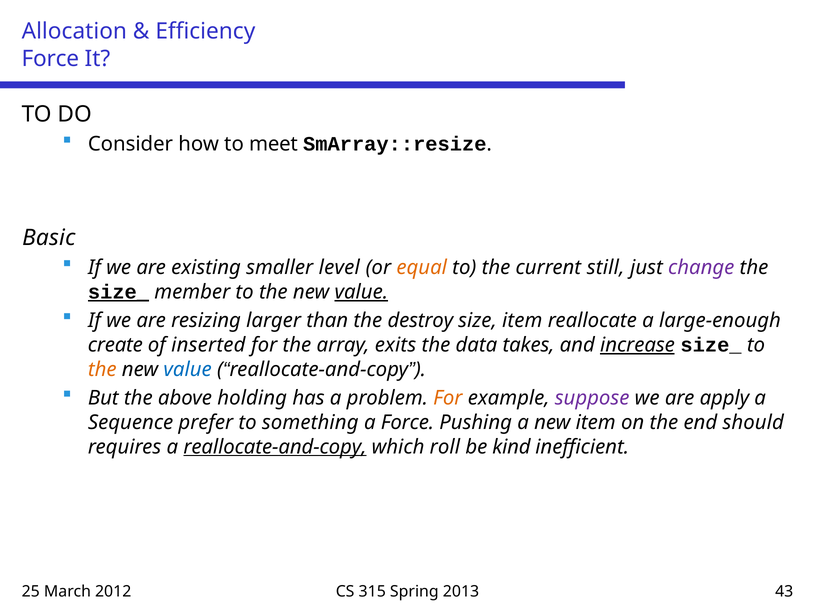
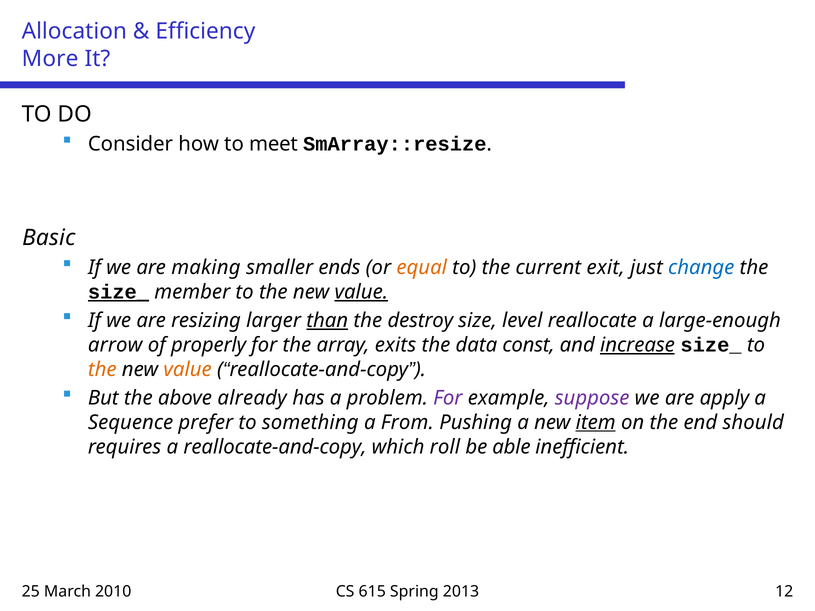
Force at (50, 59): Force -> More
existing: existing -> making
level: level -> ends
still: still -> exit
change colour: purple -> blue
than underline: none -> present
size item: item -> level
create: create -> arrow
inserted: inserted -> properly
takes: takes -> const
value at (188, 370) colour: blue -> orange
holding: holding -> already
For at (448, 398) colour: orange -> purple
a Force: Force -> From
item at (596, 423) underline: none -> present
reallocate-and-copy at (275, 447) underline: present -> none
kind: kind -> able
2012: 2012 -> 2010
315: 315 -> 615
43: 43 -> 12
